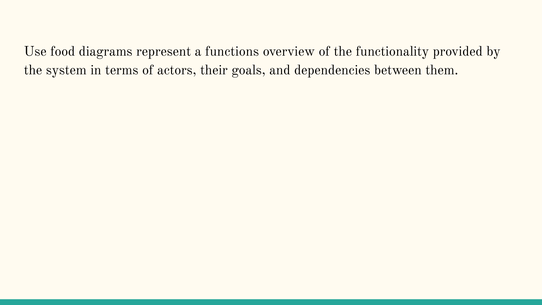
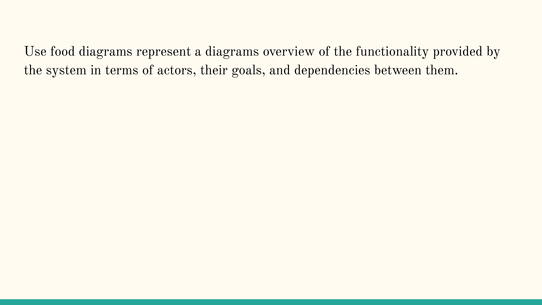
a functions: functions -> diagrams
